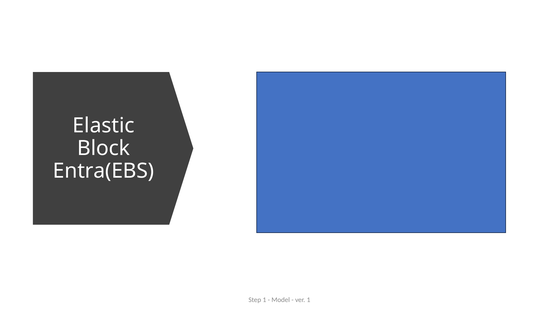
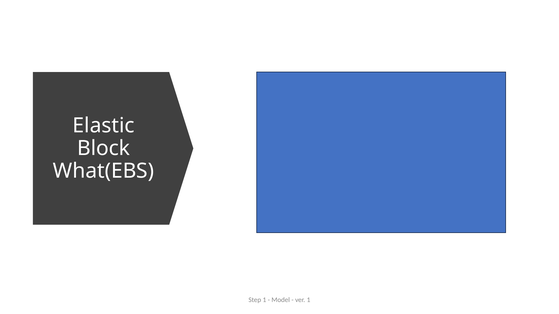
Entra(EBS: Entra(EBS -> What(EBS
